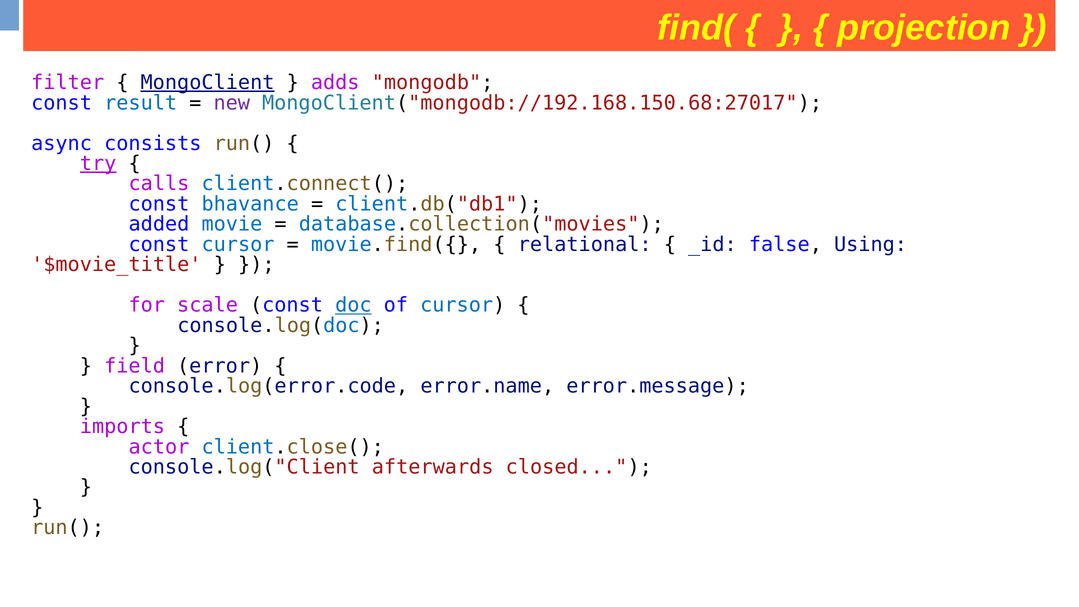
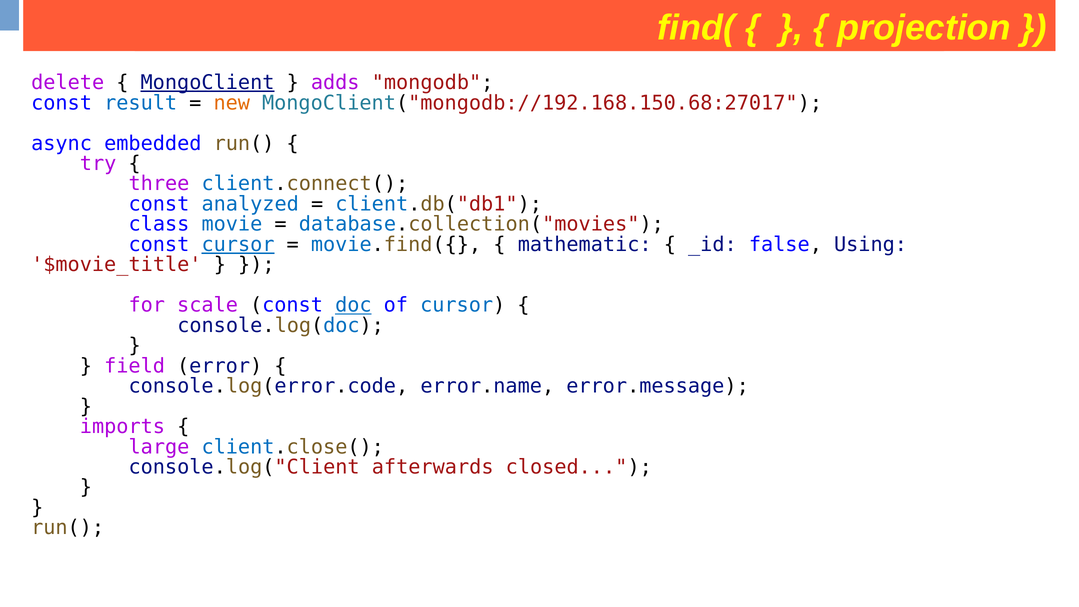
filter: filter -> delete
new colour: purple -> orange
consists: consists -> embedded
try underline: present -> none
calls: calls -> three
bhavance: bhavance -> analyzed
added: added -> class
cursor at (238, 244) underline: none -> present
relational: relational -> mathematic
actor: actor -> large
